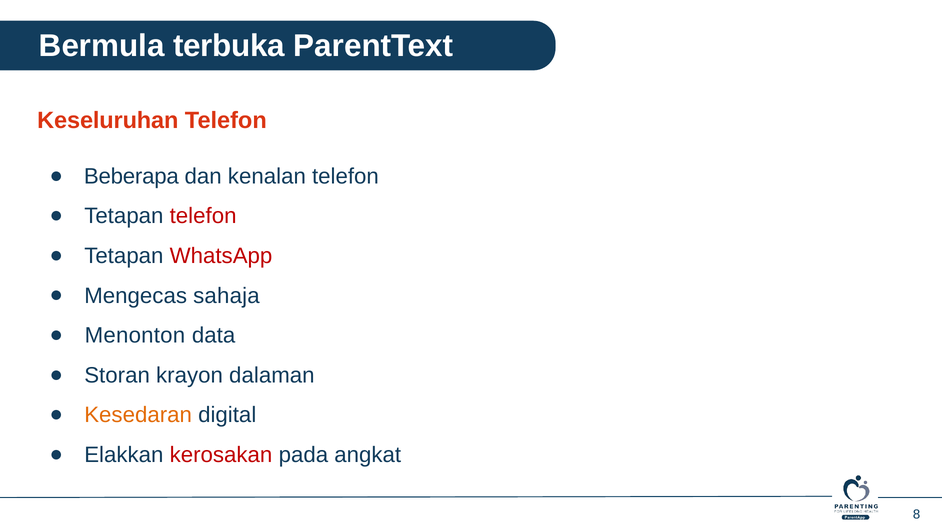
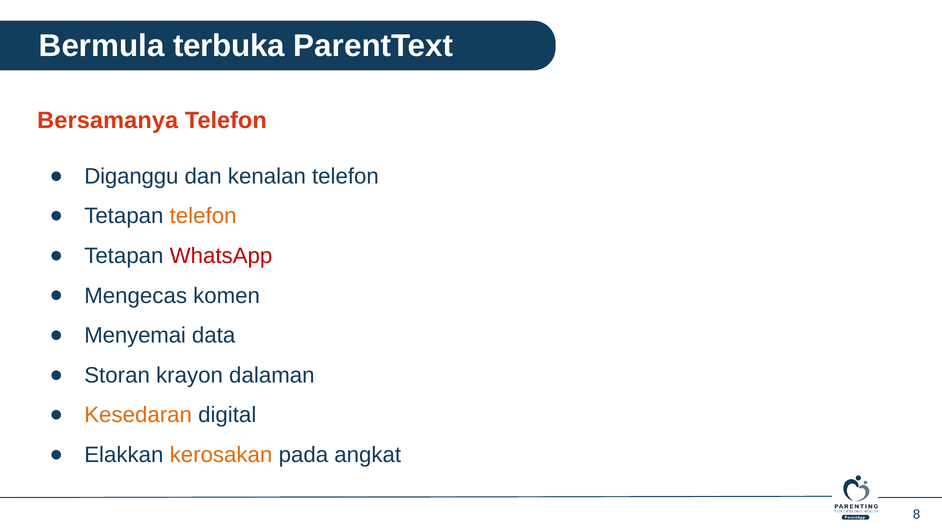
Keseluruhan: Keseluruhan -> Bersamanya
Beberapa: Beberapa -> Diganggu
telefon at (203, 216) colour: red -> orange
sahaja: sahaja -> komen
Menonton: Menonton -> Menyemai
kerosakan colour: red -> orange
